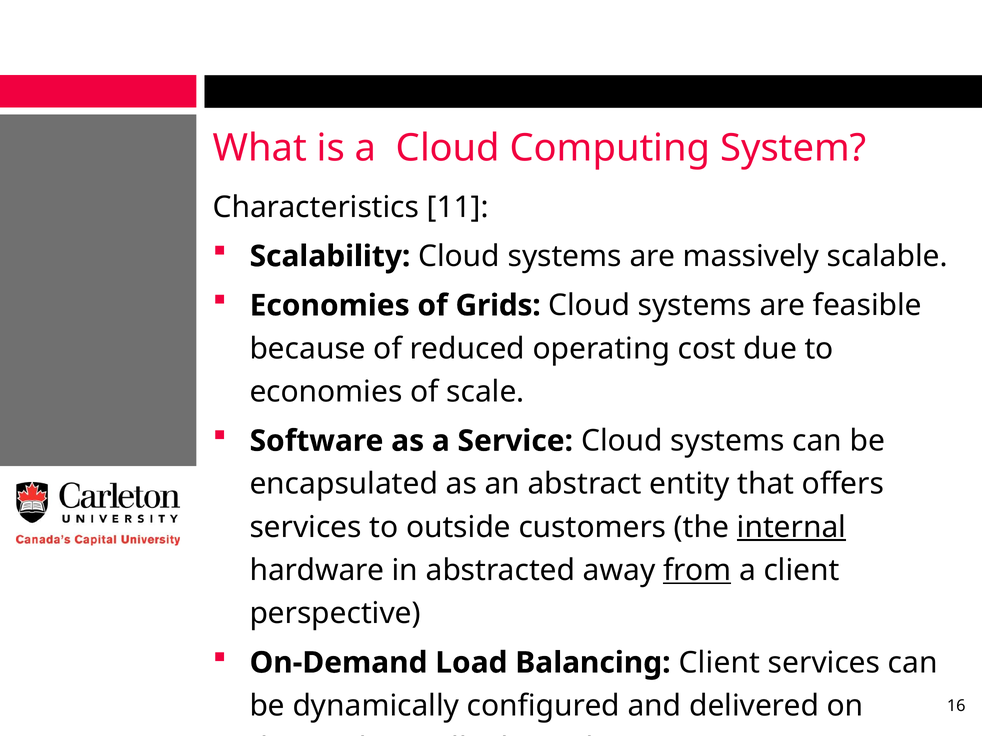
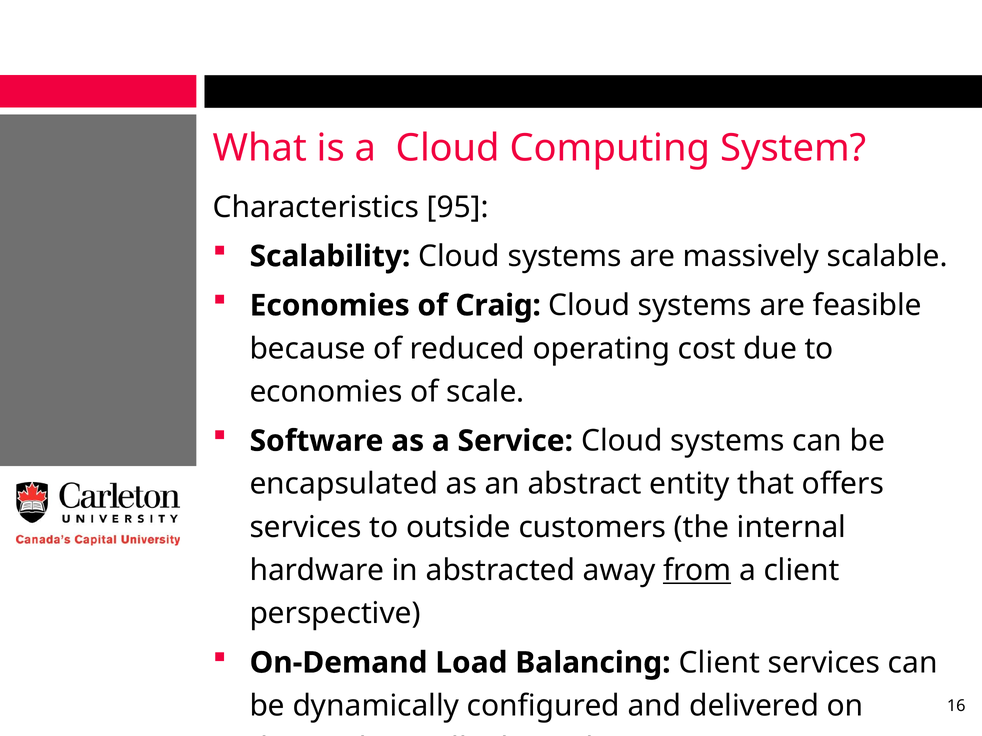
11: 11 -> 95
Grids: Grids -> Craig
internal underline: present -> none
